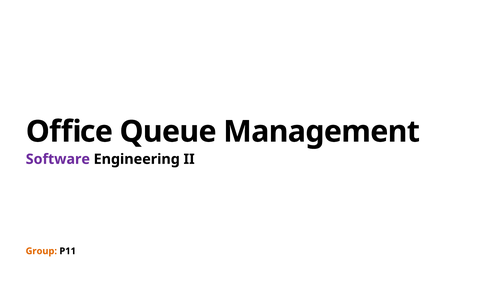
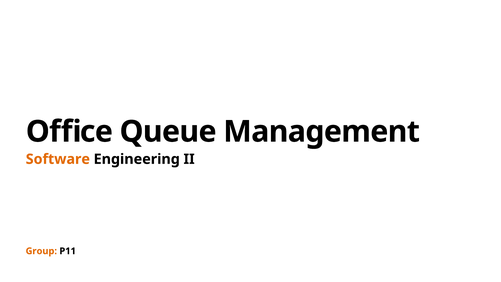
Software colour: purple -> orange
